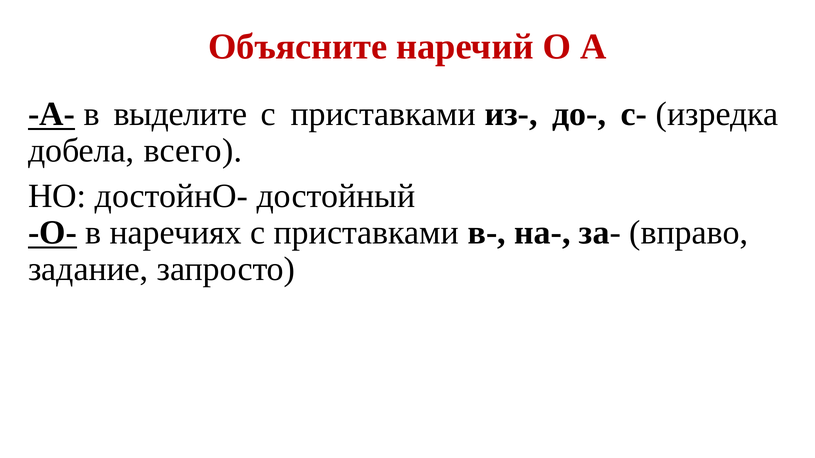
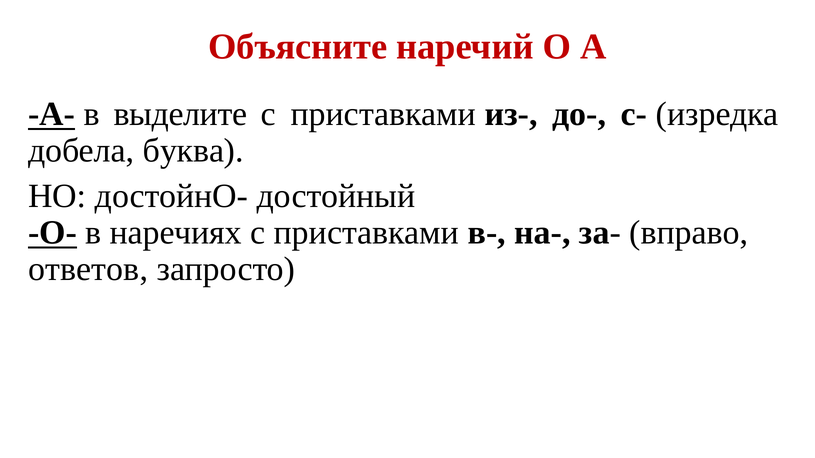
всего: всего -> буква
задание: задание -> ответов
